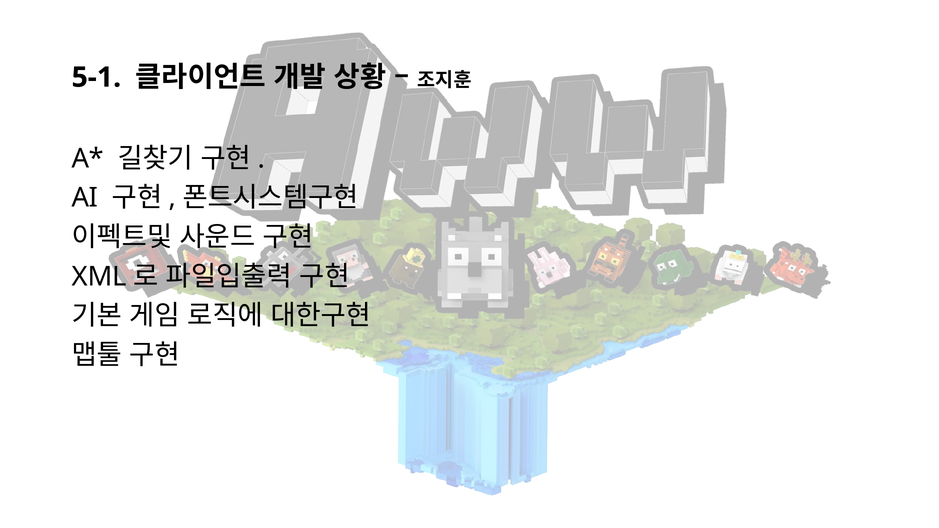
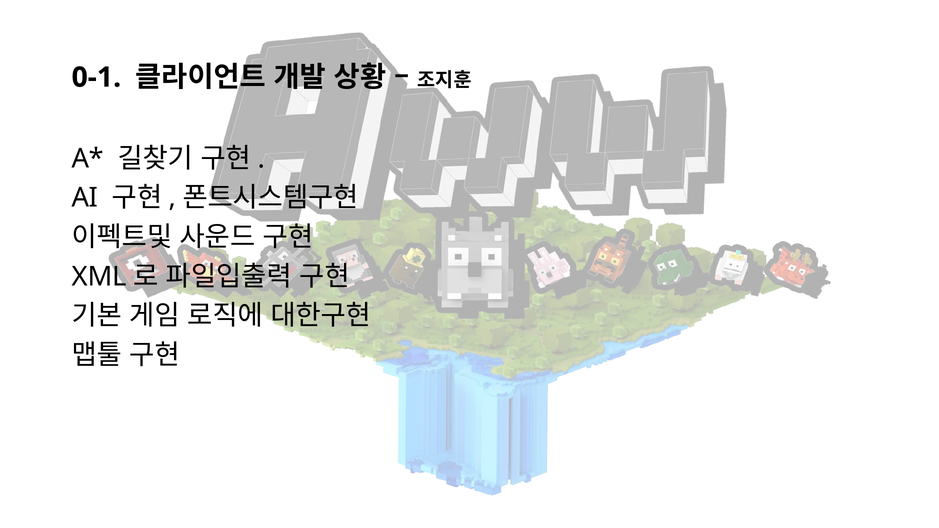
5-1: 5-1 -> 0-1
